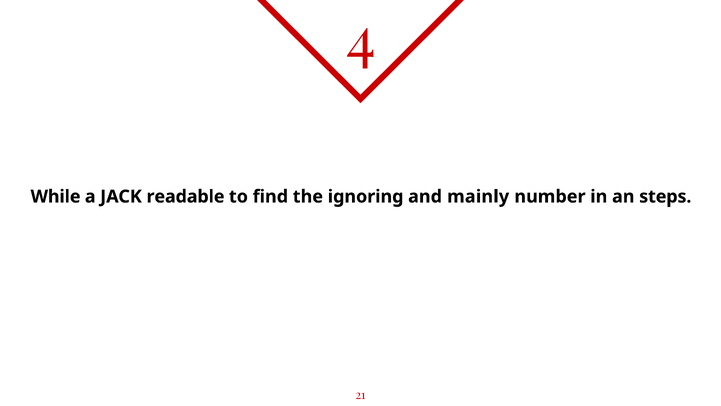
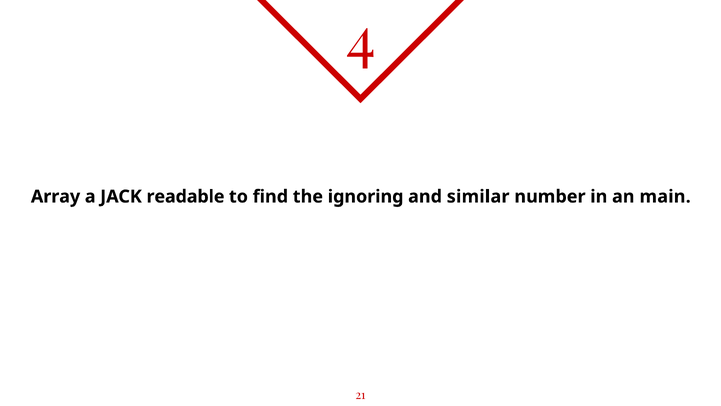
While: While -> Array
mainly: mainly -> similar
steps: steps -> main
